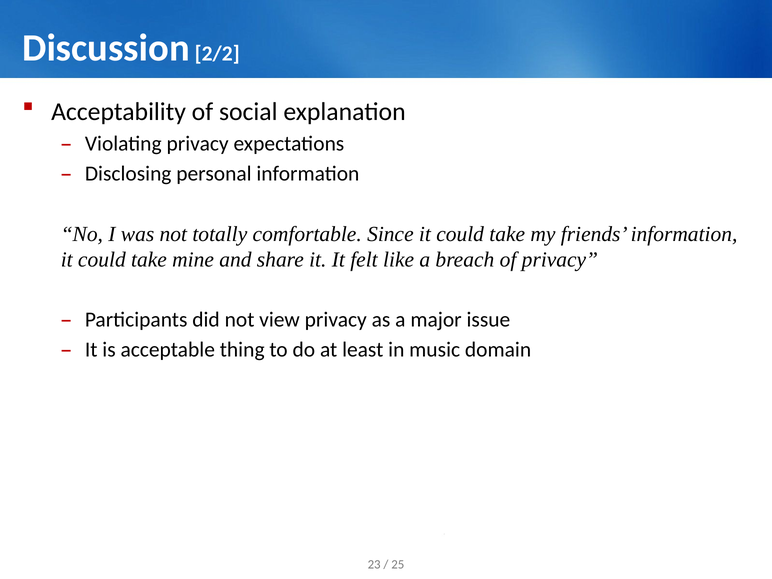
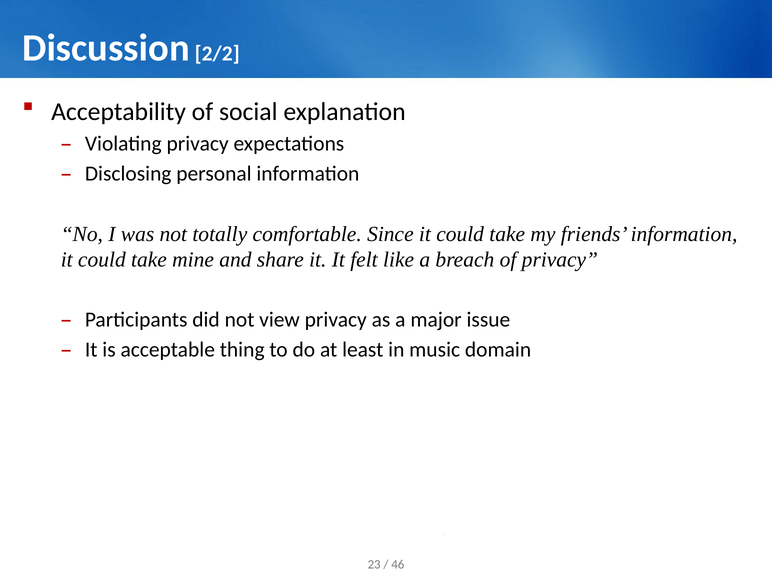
25: 25 -> 46
